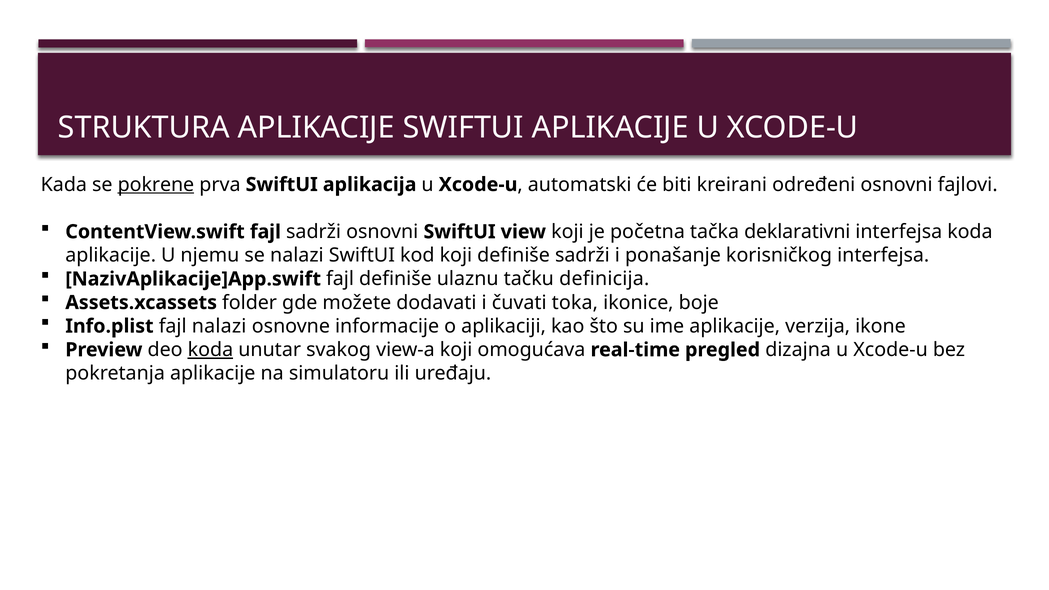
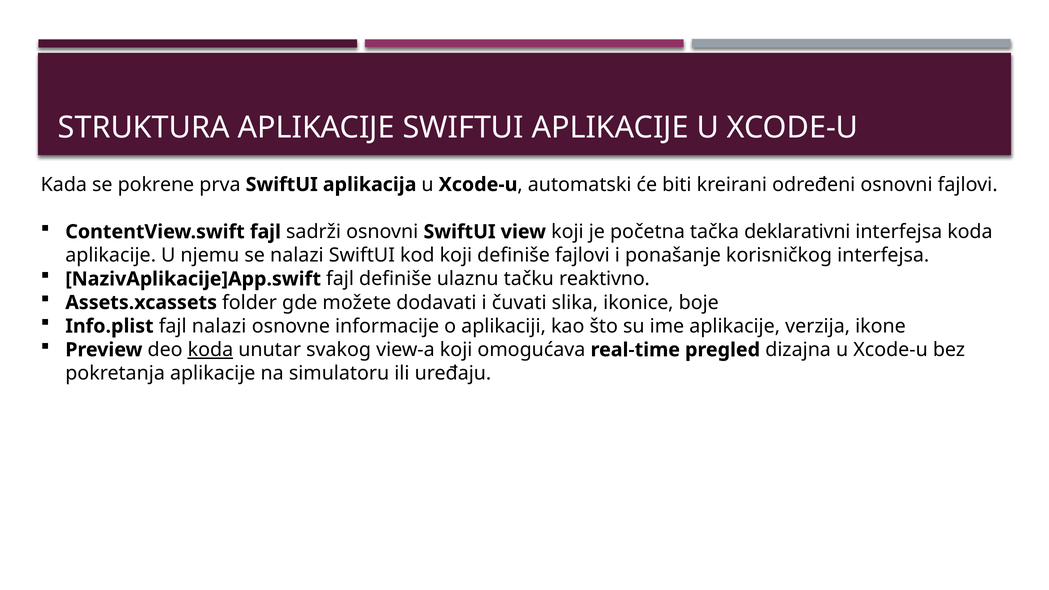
pokrene underline: present -> none
definiše sadrži: sadrži -> fajlovi
definicija: definicija -> reaktivno
toka: toka -> slika
